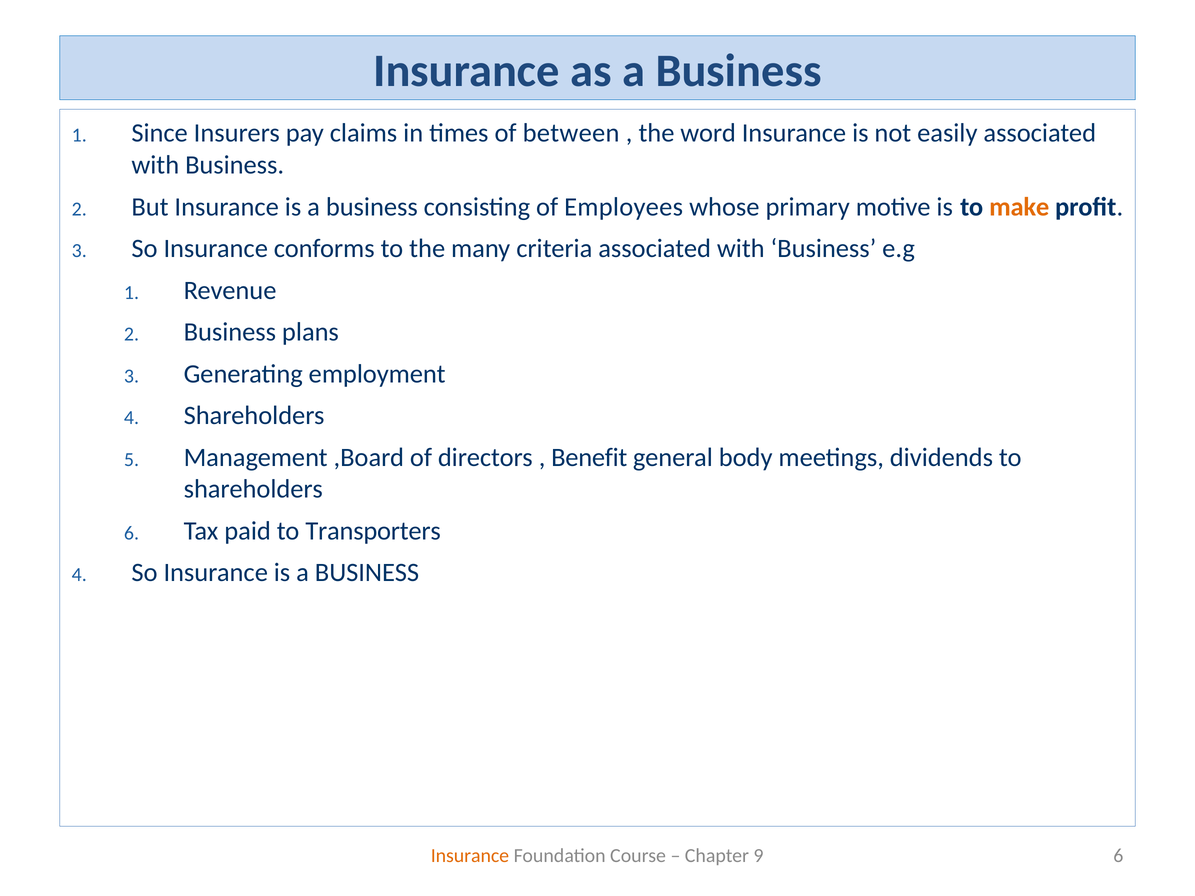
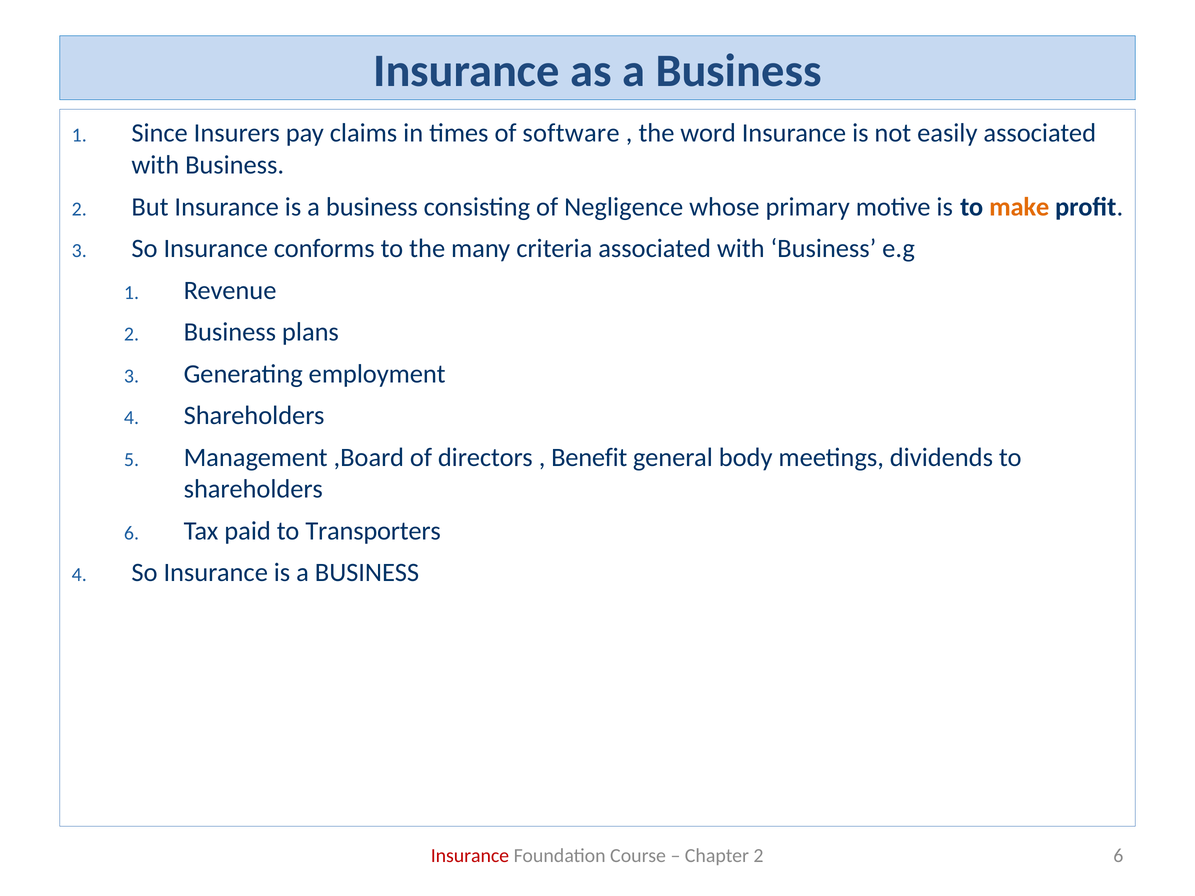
between: between -> software
Employees: Employees -> Negligence
Insurance at (470, 856) colour: orange -> red
Chapter 9: 9 -> 2
